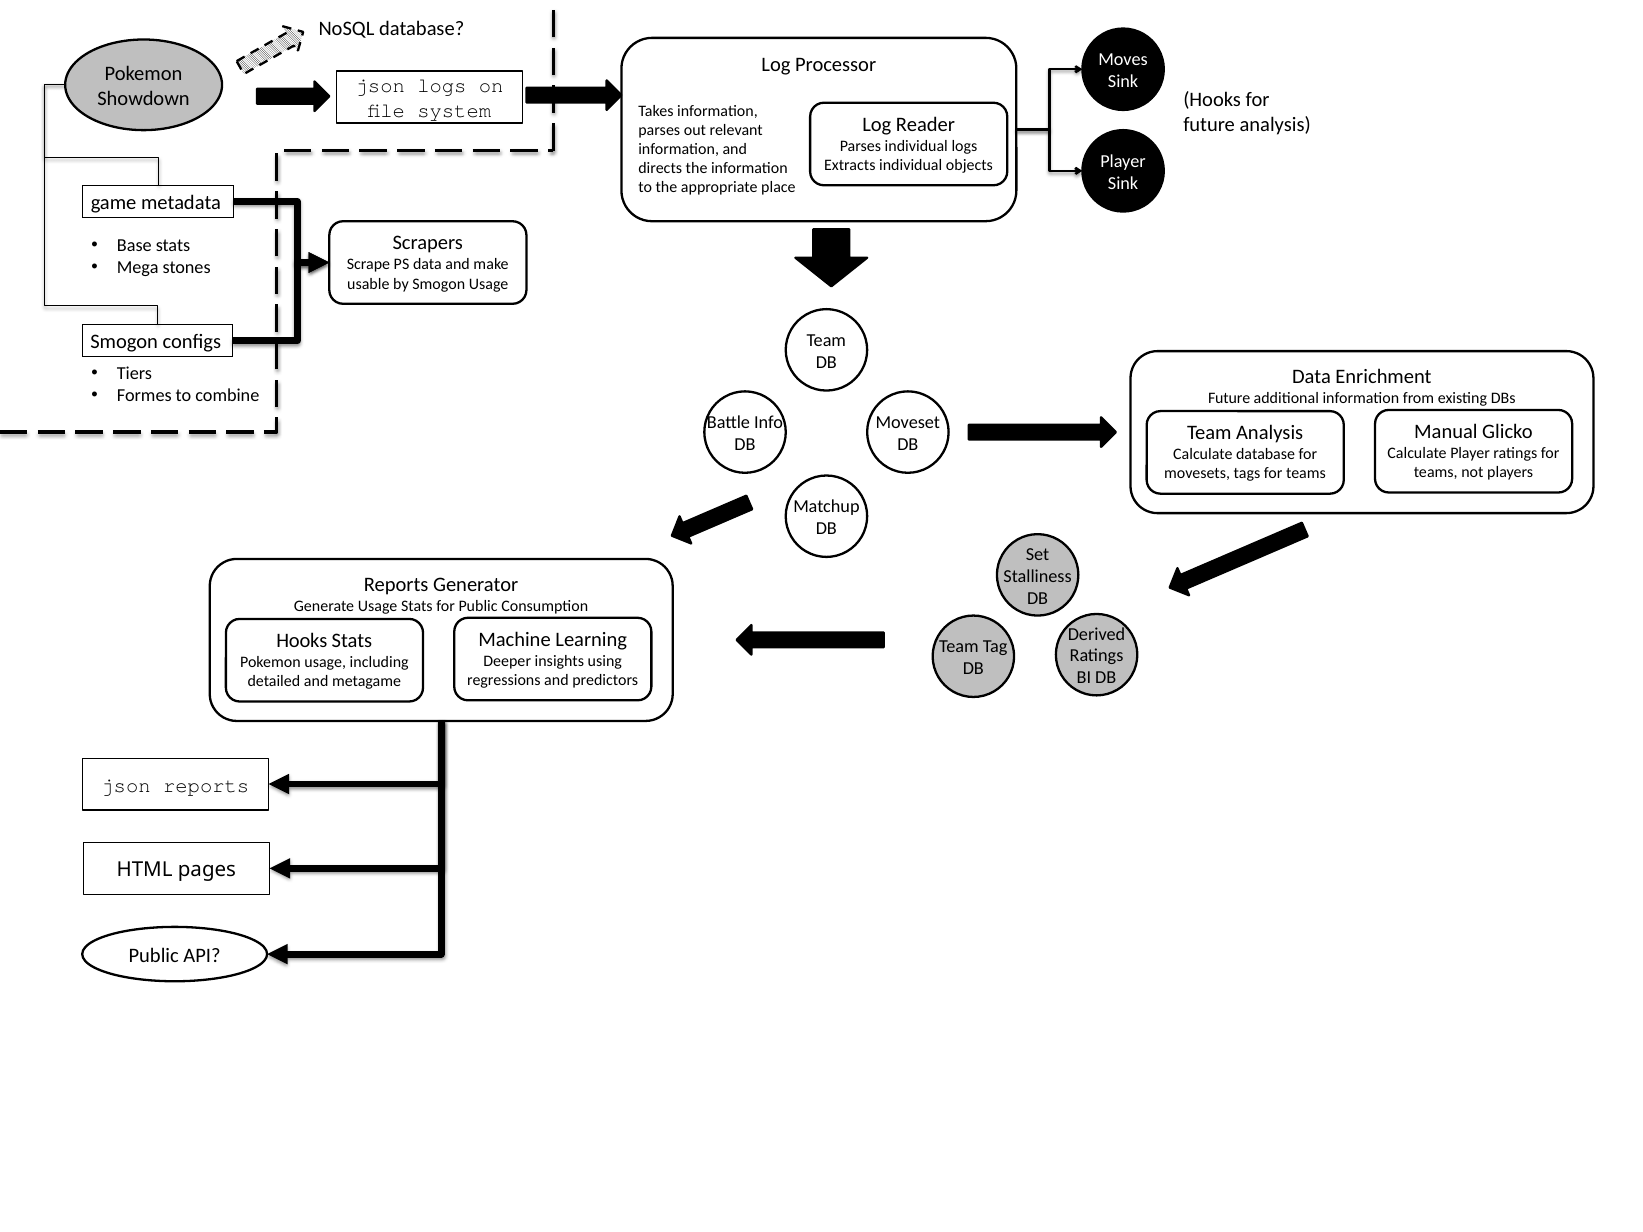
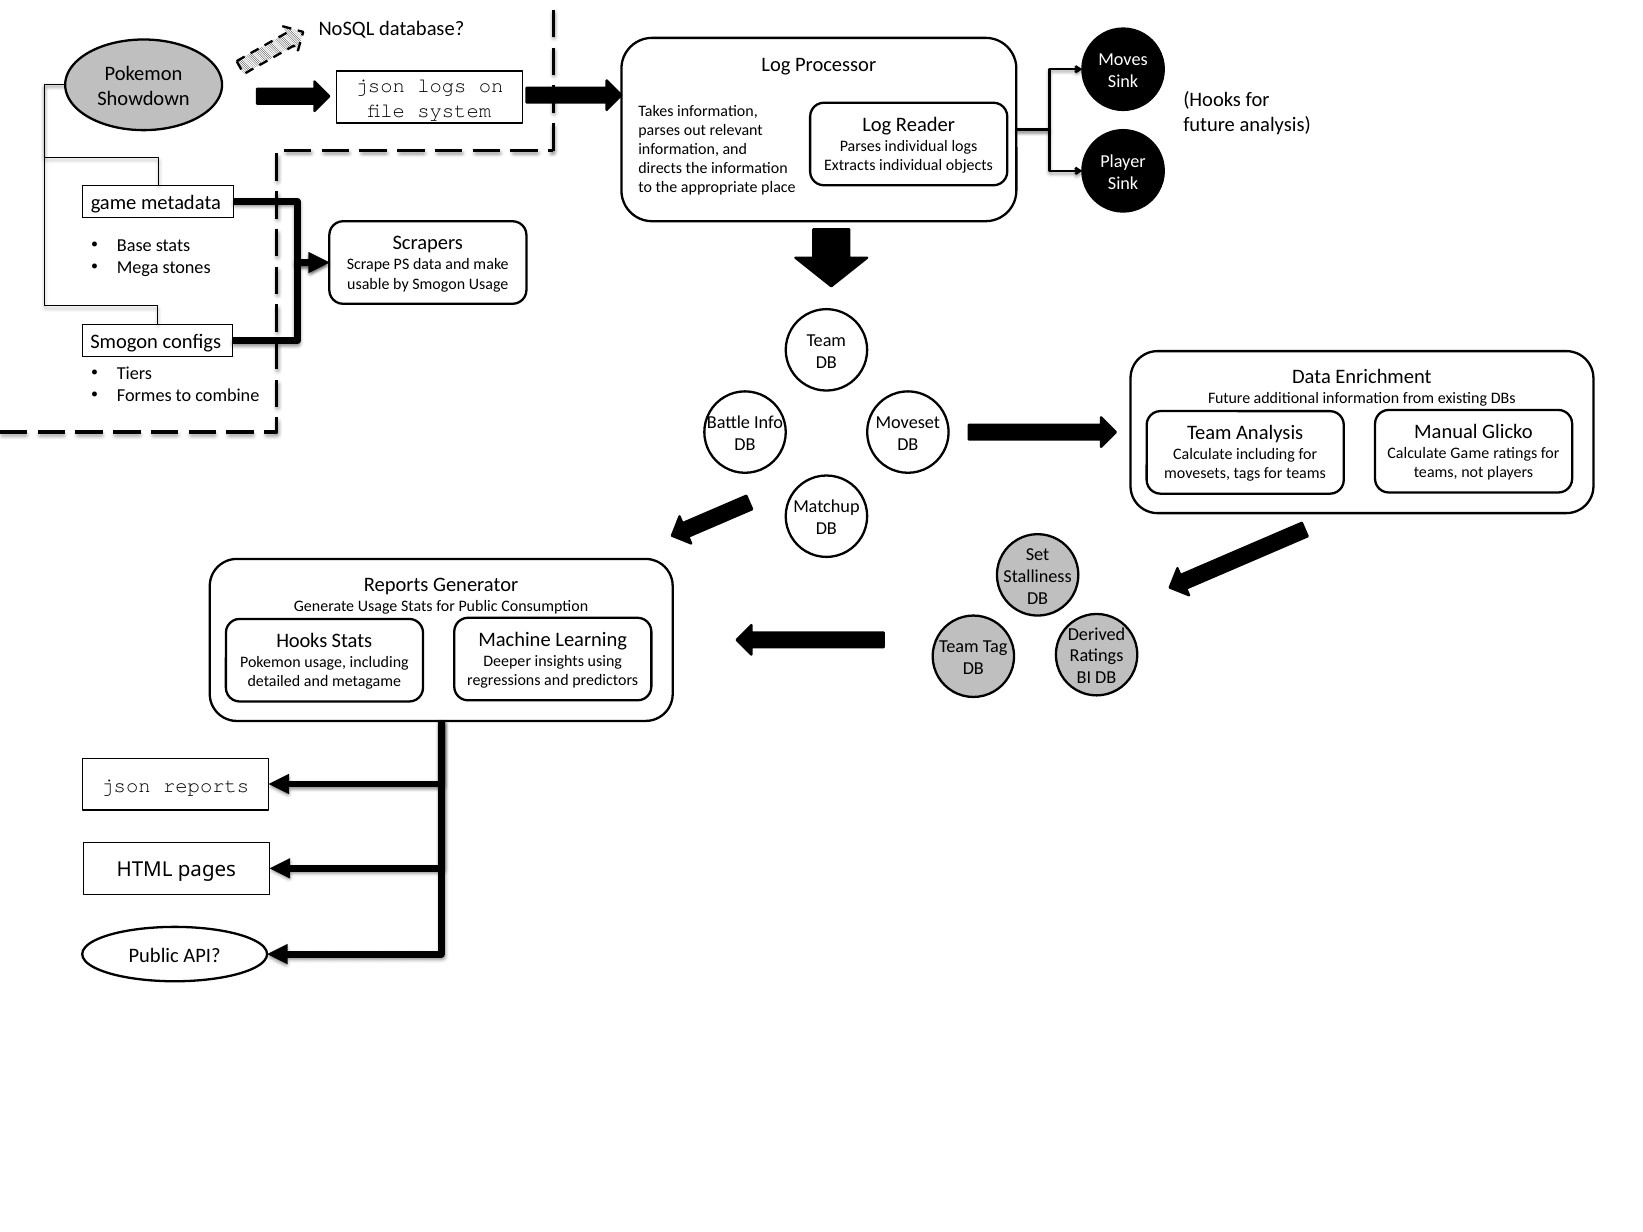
Calculate Player: Player -> Game
Calculate database: database -> including
